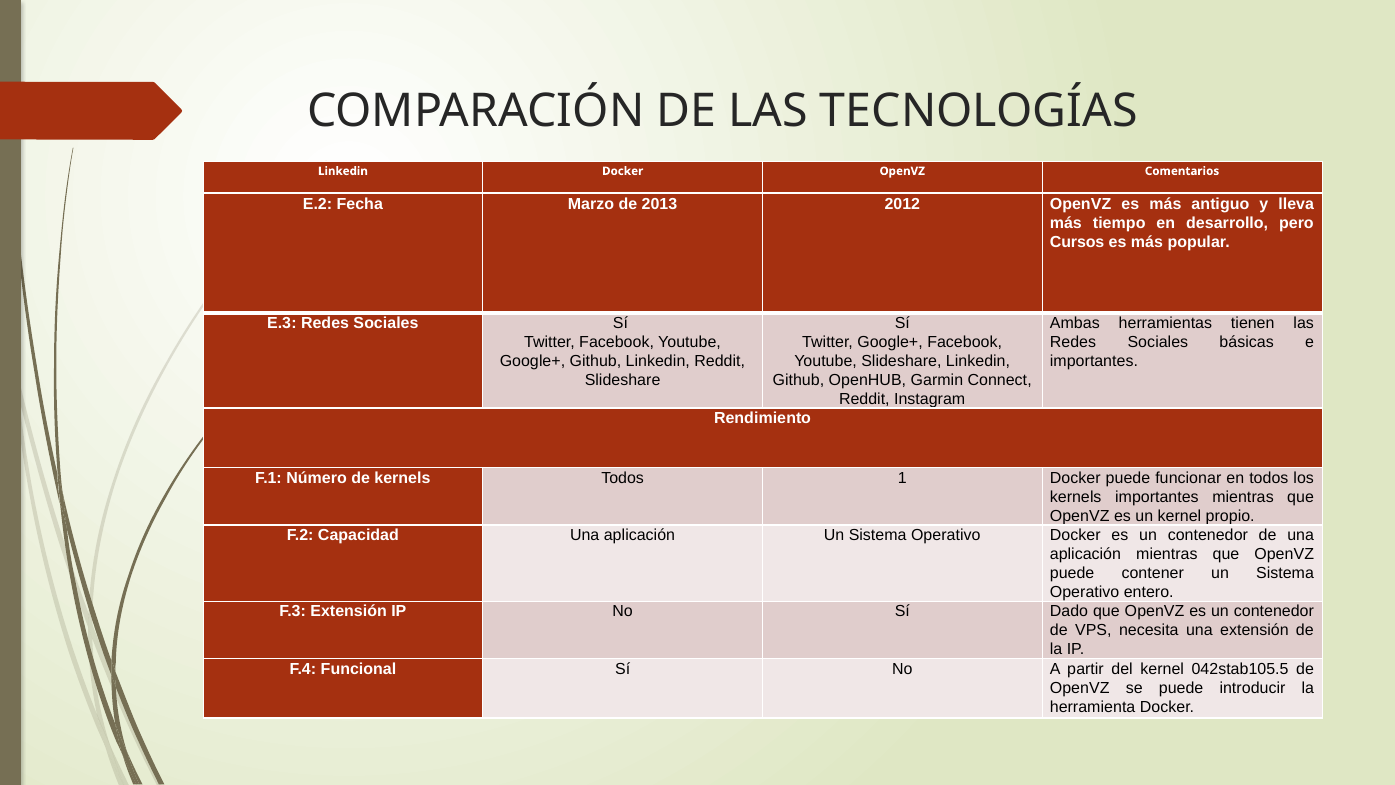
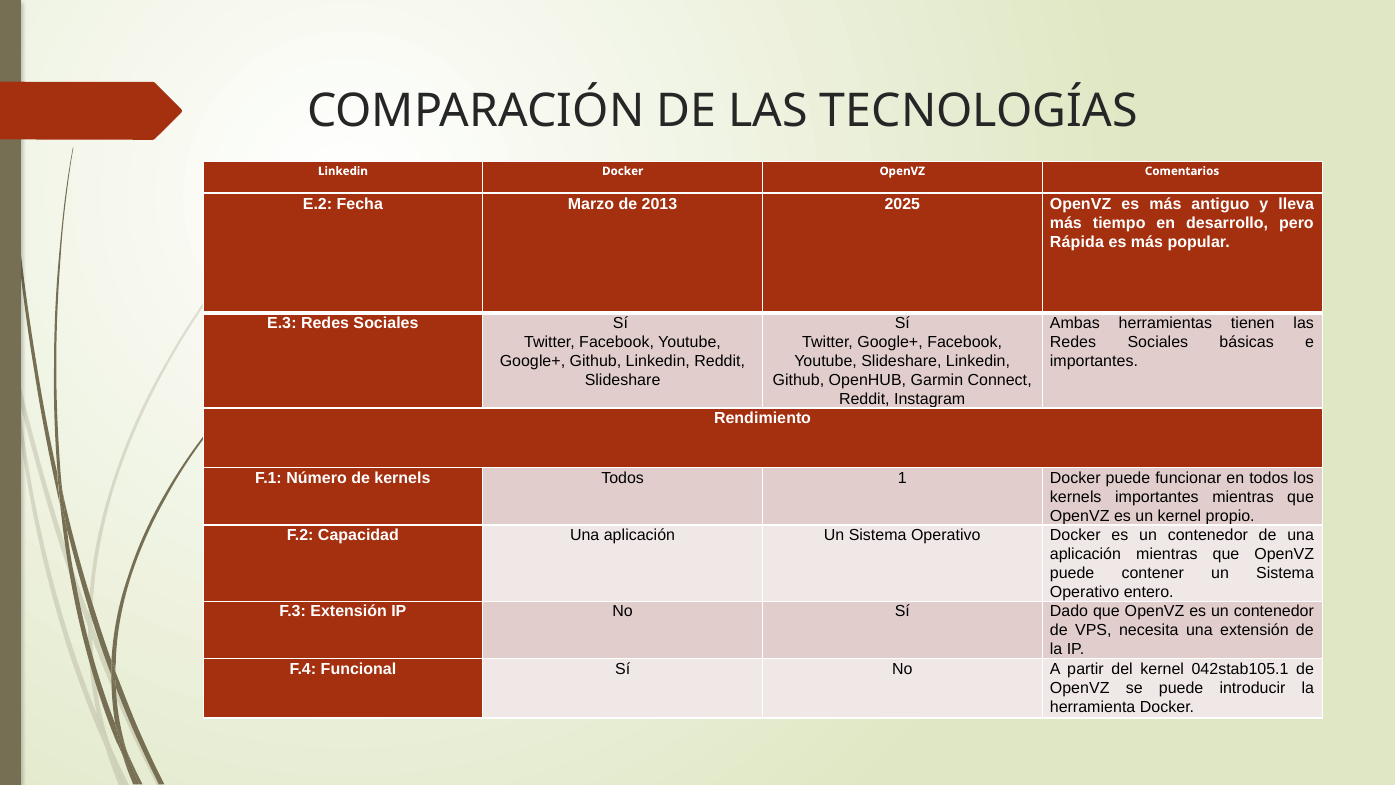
2012: 2012 -> 2025
Cursos: Cursos -> Rápida
042stab105.5: 042stab105.5 -> 042stab105.1
